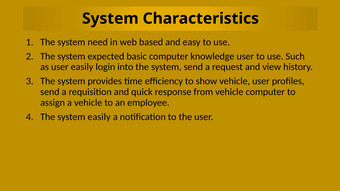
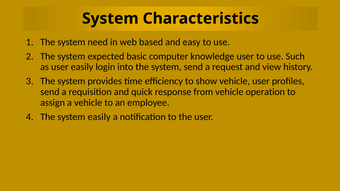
vehicle computer: computer -> operation
